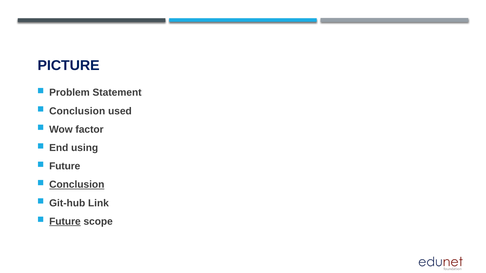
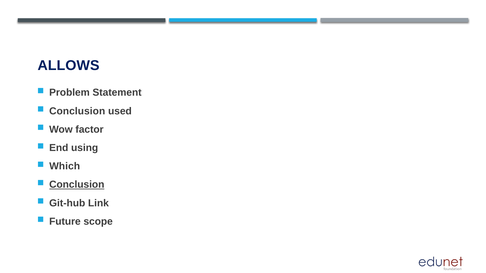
PICTURE: PICTURE -> ALLOWS
Future at (65, 166): Future -> Which
Future at (65, 222) underline: present -> none
